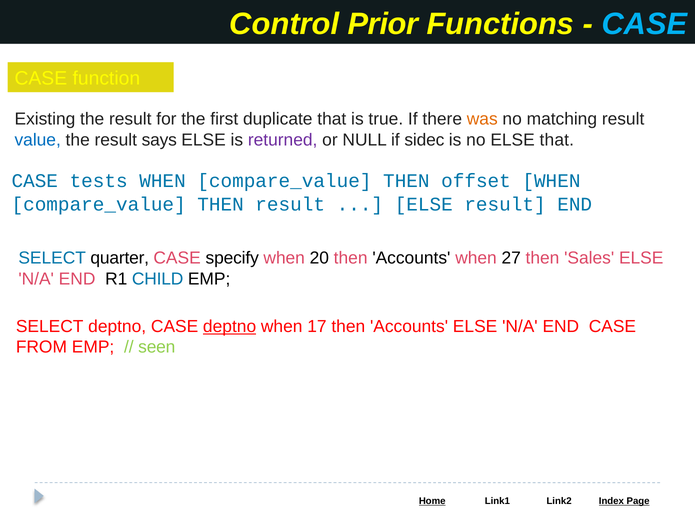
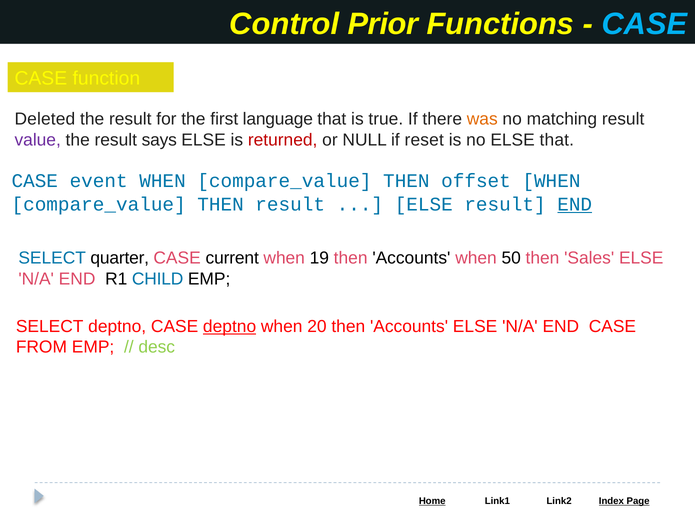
Existing: Existing -> Deleted
duplicate: duplicate -> language
value colour: blue -> purple
returned colour: purple -> red
sidec: sidec -> reset
tests: tests -> event
END at (575, 204) underline: none -> present
specify: specify -> current
20: 20 -> 19
27: 27 -> 50
17: 17 -> 20
seen: seen -> desc
